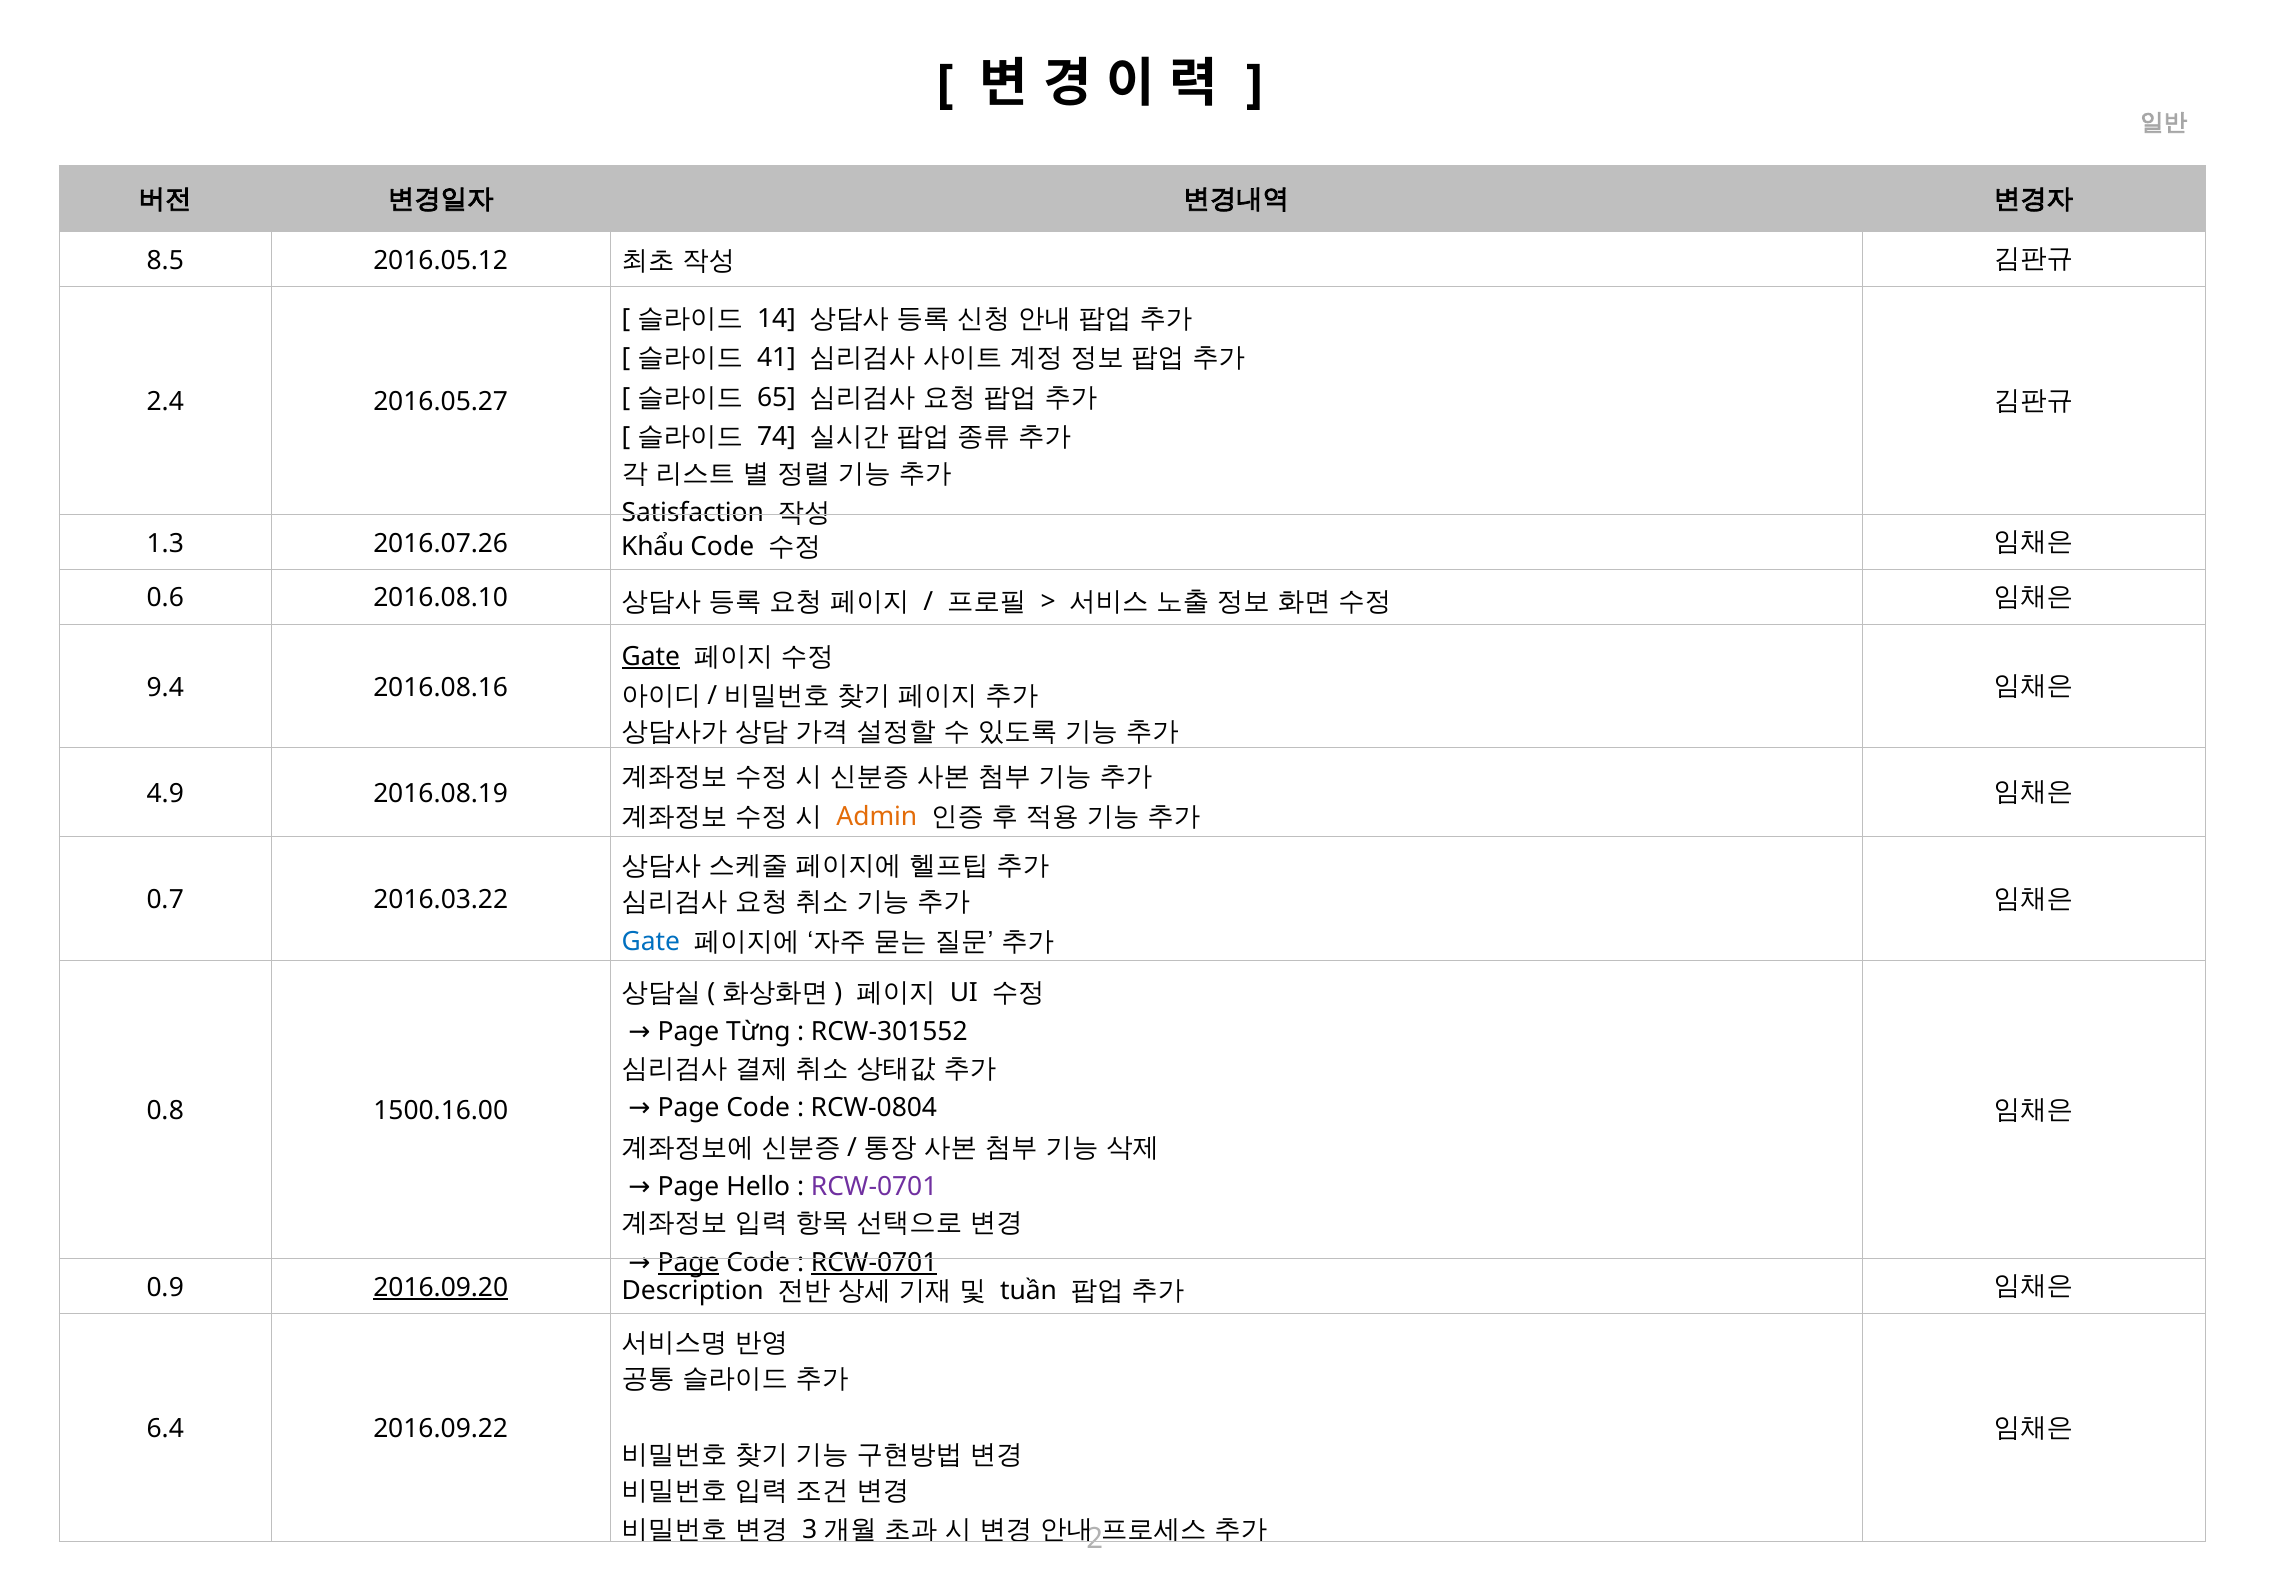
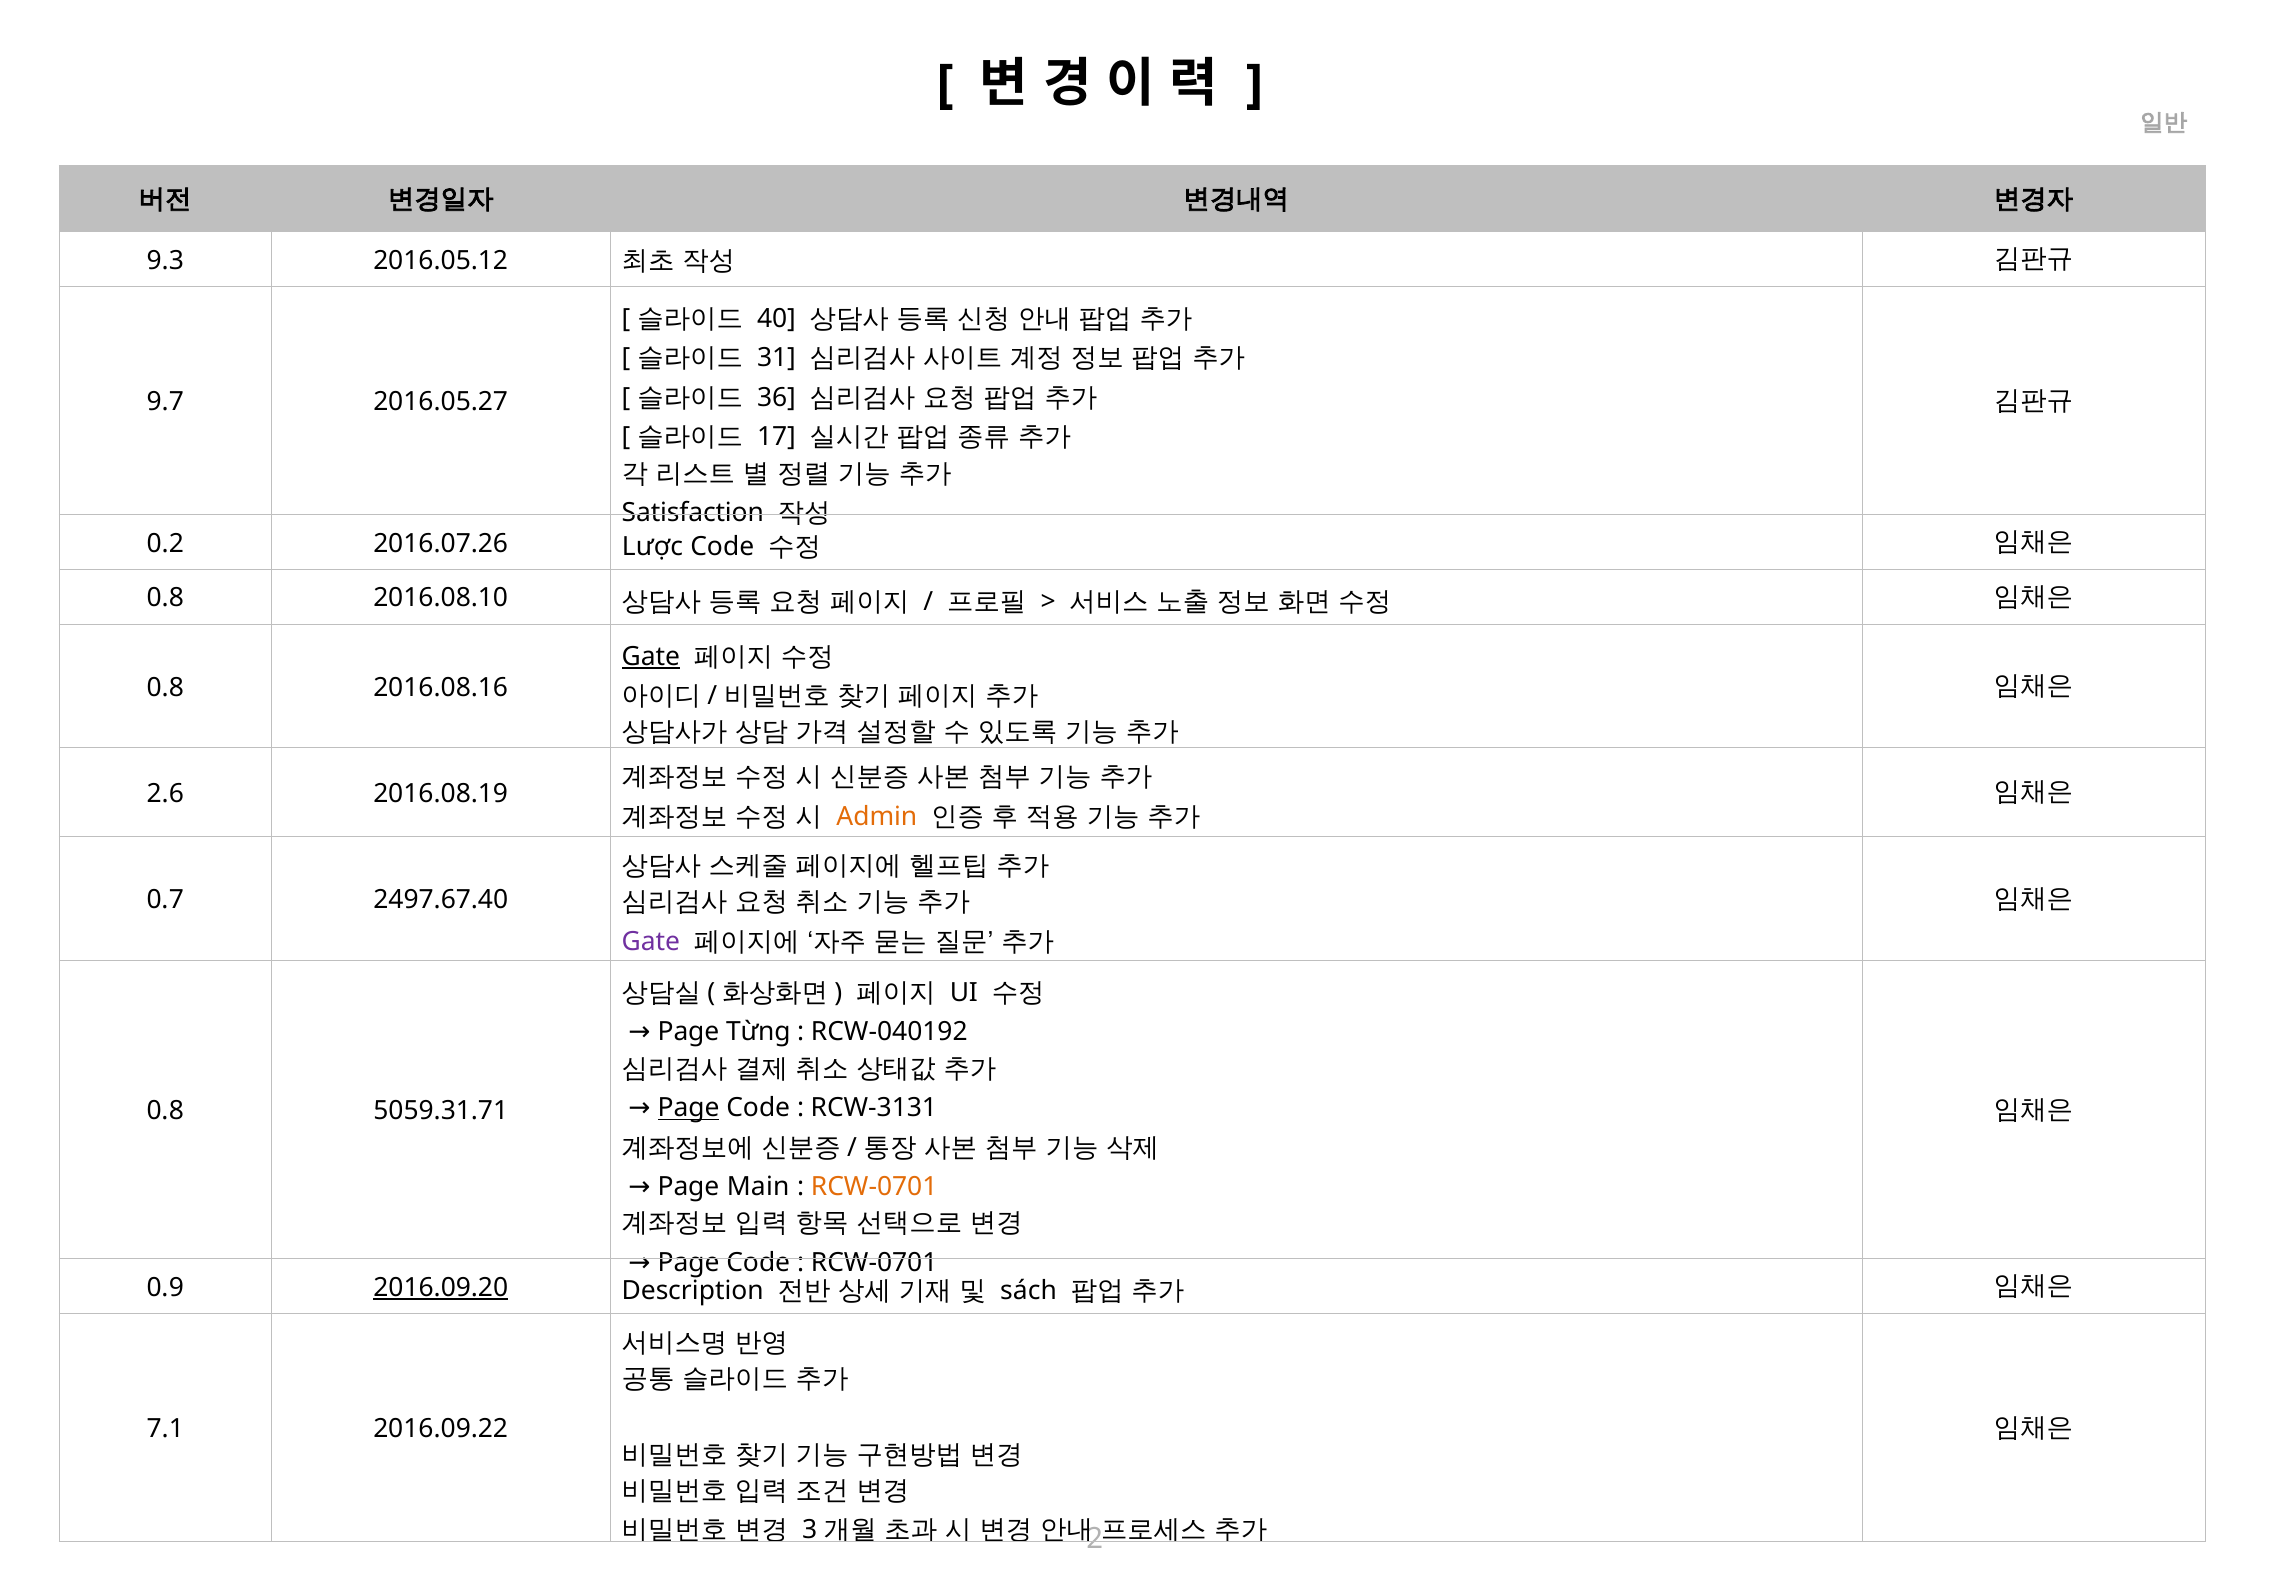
8.5: 8.5 -> 9.3
14: 14 -> 40
41: 41 -> 31
65: 65 -> 36
2.4: 2.4 -> 9.7
74: 74 -> 17
1.3: 1.3 -> 0.2
Khẩu: Khẩu -> Lược
0.6 at (165, 598): 0.6 -> 0.8
9.4 at (165, 687): 9.4 -> 0.8
4.9: 4.9 -> 2.6
2016.03.22: 2016.03.22 -> 2497.67.40
Gate at (651, 941) colour: blue -> purple
RCW-301552: RCW-301552 -> RCW-040192
Page at (689, 1108) underline: none -> present
RCW-0804: RCW-0804 -> RCW-3131
1500.16.00: 1500.16.00 -> 5059.31.71
Hello: Hello -> Main
RCW-0701 at (874, 1187) colour: purple -> orange
Page at (689, 1262) underline: present -> none
RCW-0701 at (874, 1262) underline: present -> none
tuần: tuần -> sách
6.4: 6.4 -> 7.1
